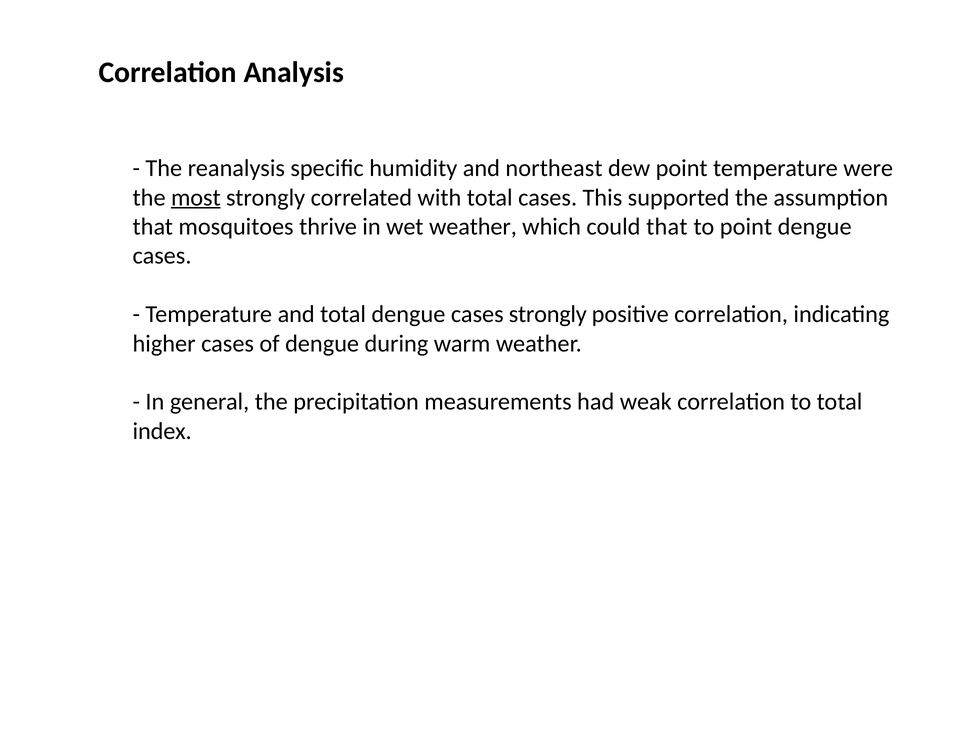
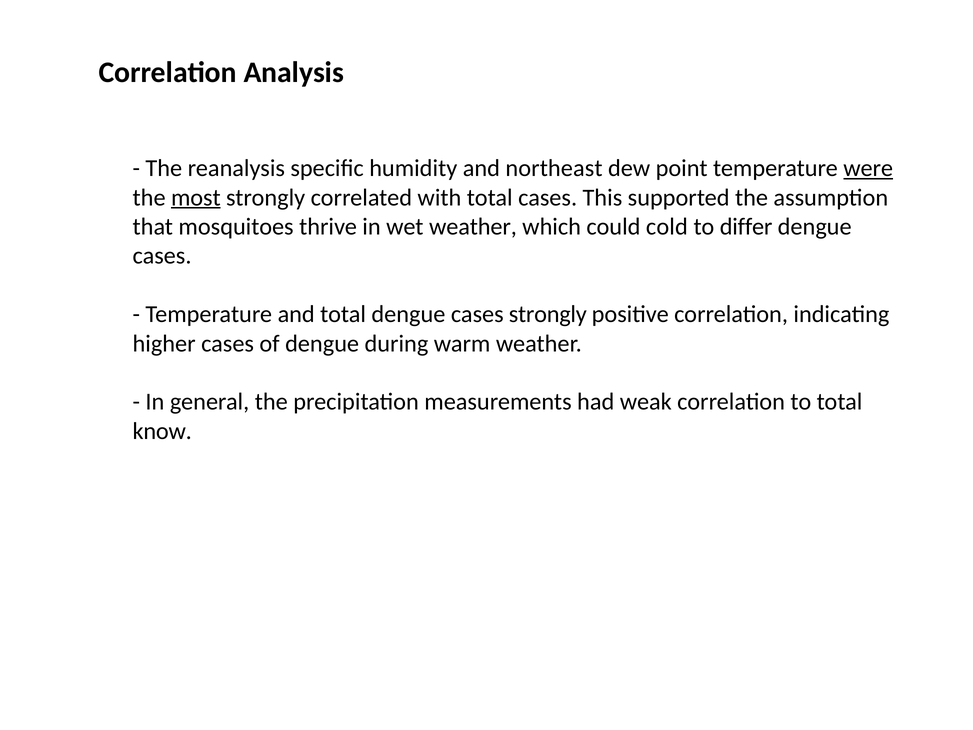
were underline: none -> present
could that: that -> cold
to point: point -> differ
index: index -> know
